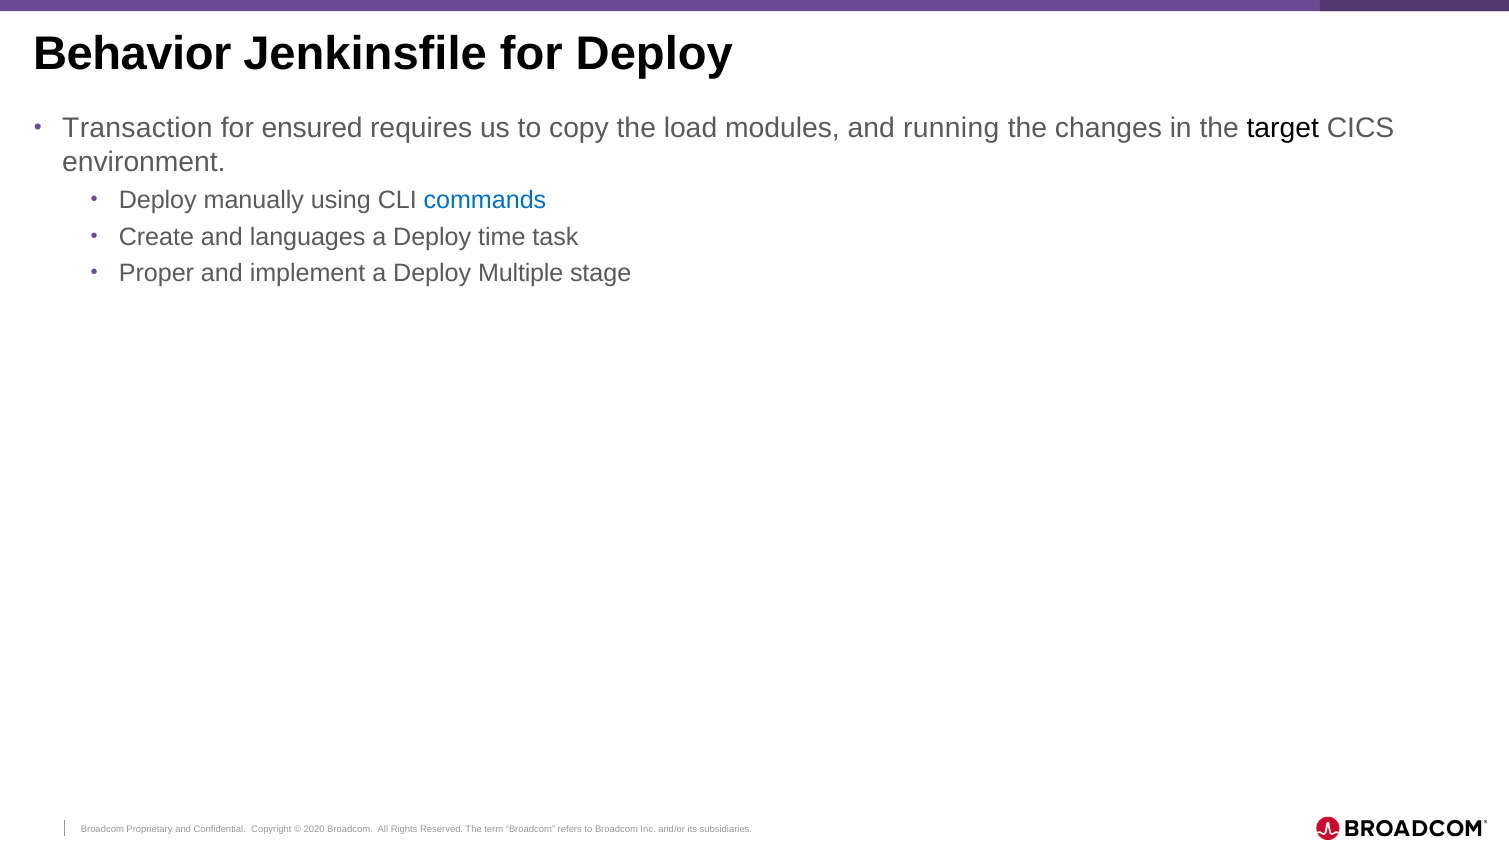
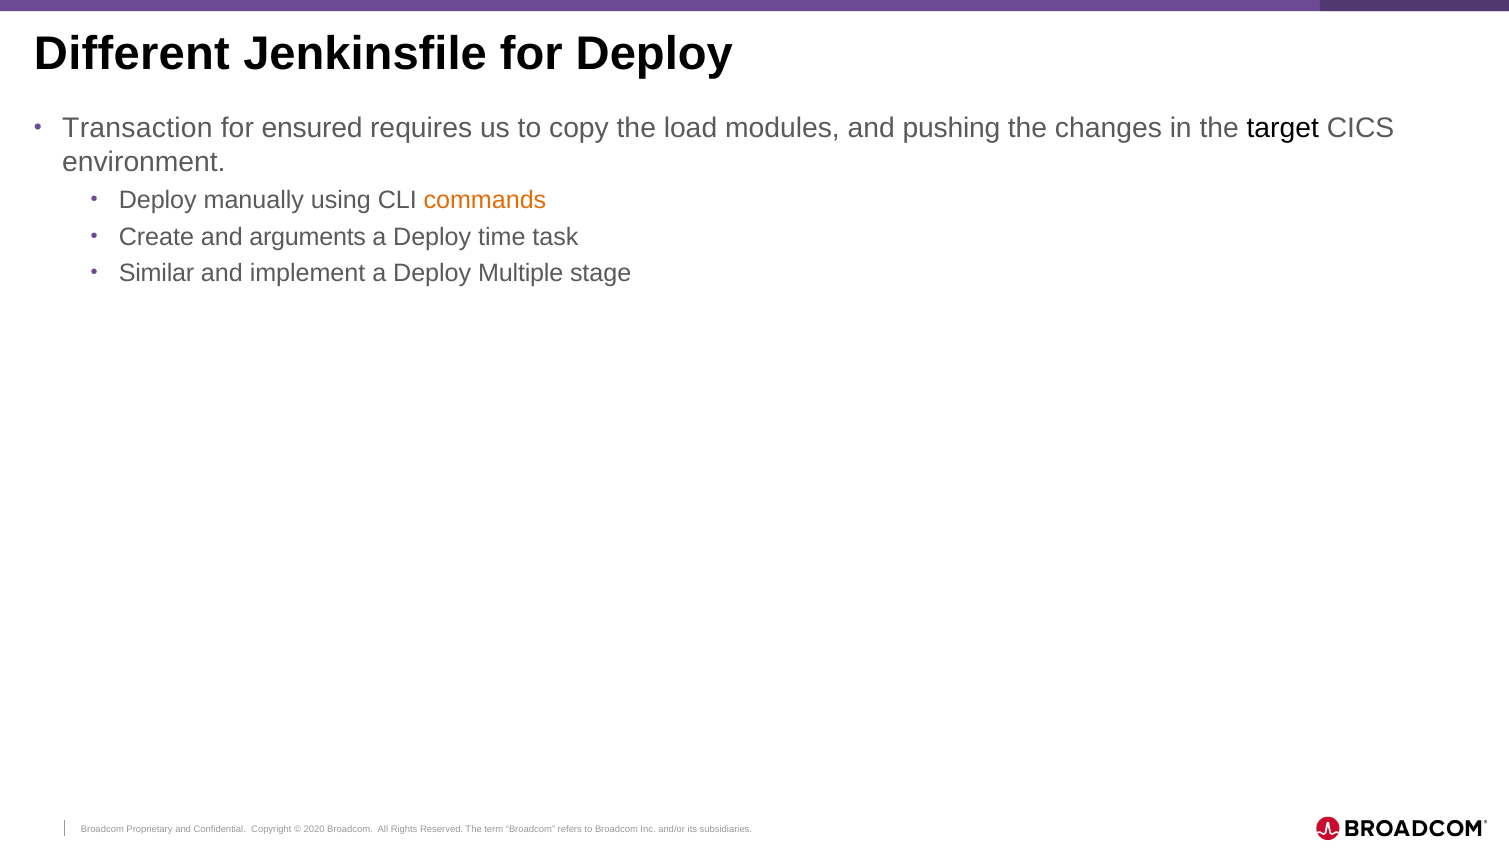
Behavior: Behavior -> Different
running: running -> pushing
commands colour: blue -> orange
languages: languages -> arguments
Proper: Proper -> Similar
